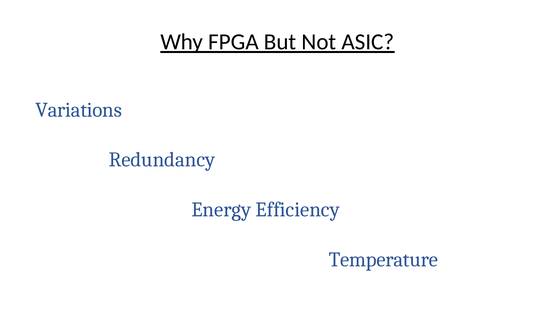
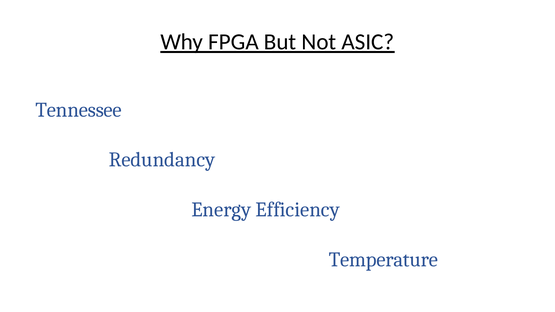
Variations: Variations -> Tennessee
